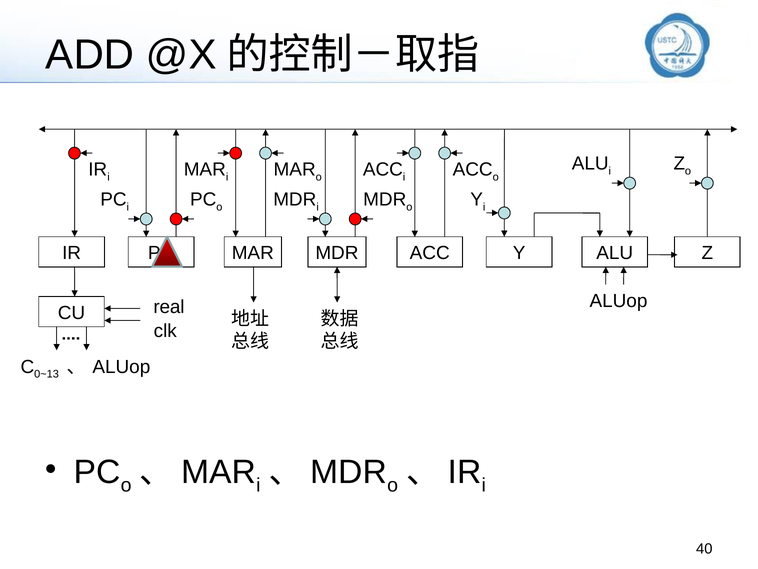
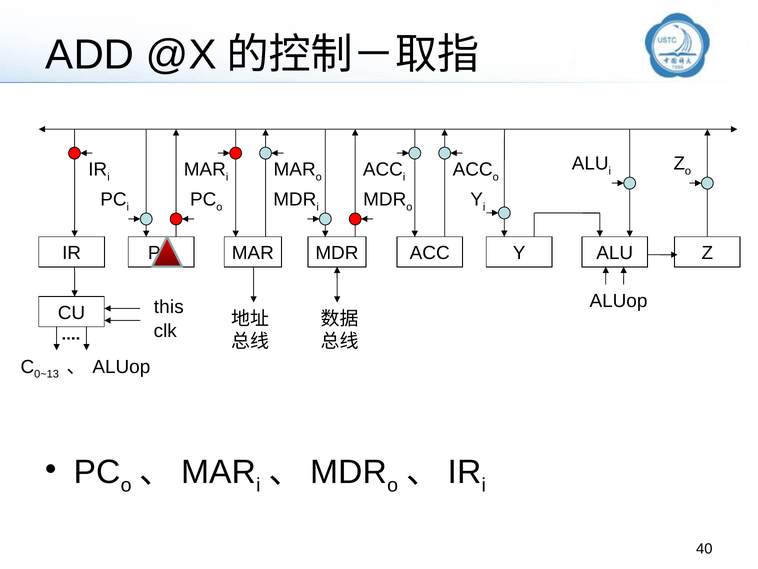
real: real -> this
